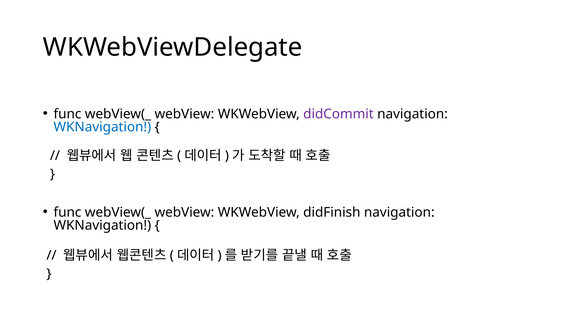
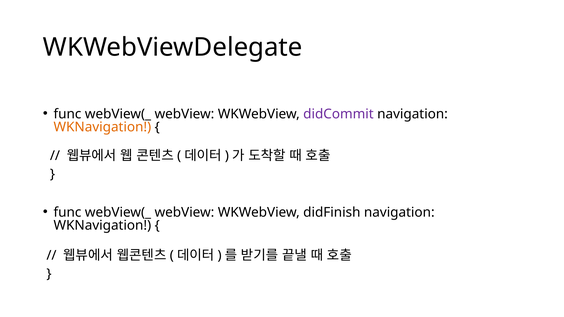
WKNavigation at (102, 127) colour: blue -> orange
